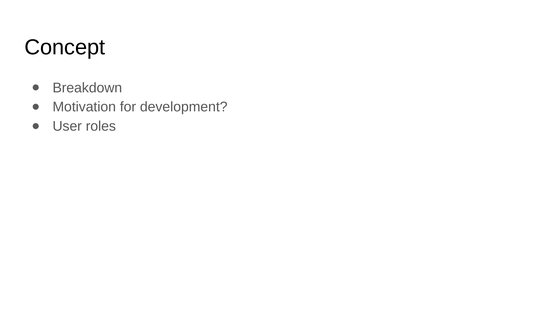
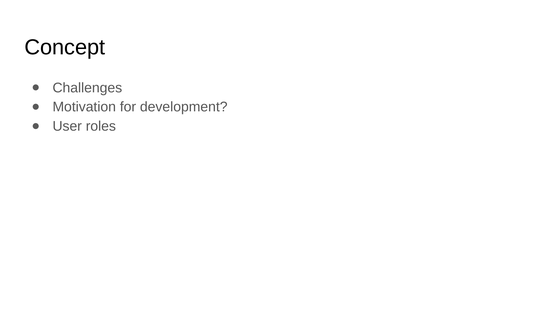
Breakdown: Breakdown -> Challenges
